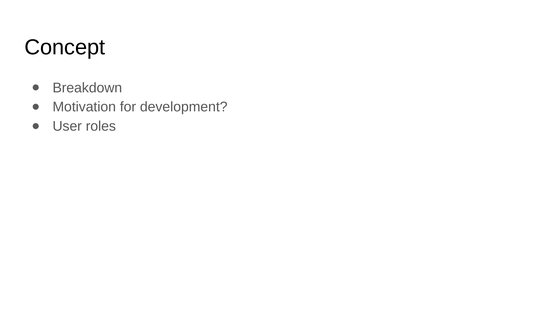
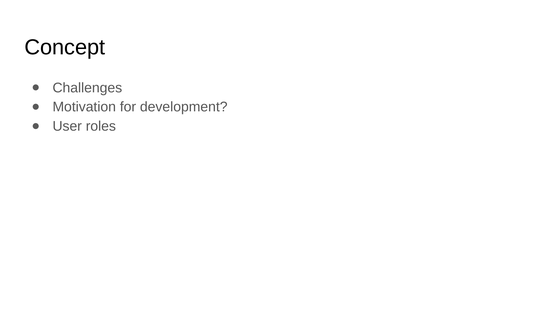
Breakdown: Breakdown -> Challenges
